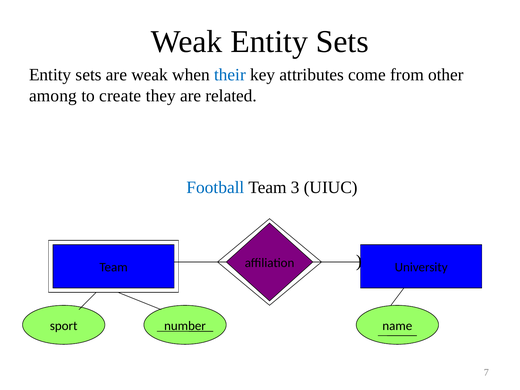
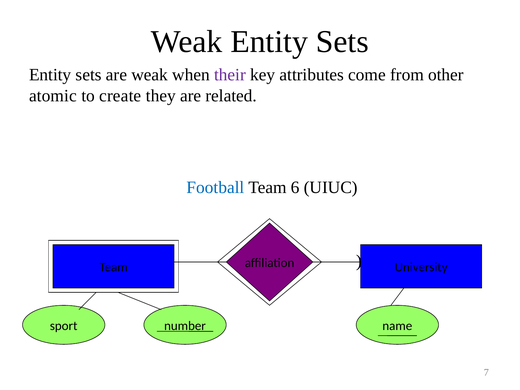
their colour: blue -> purple
among: among -> atomic
3: 3 -> 6
